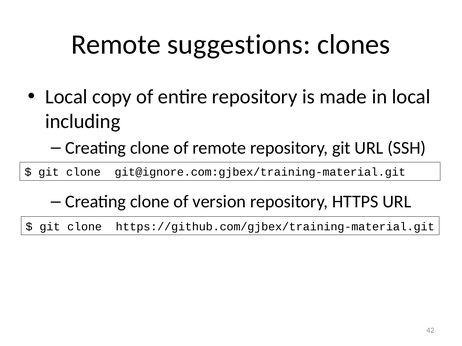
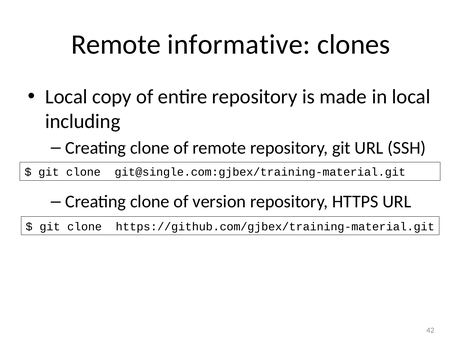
suggestions: suggestions -> informative
git@ignore.com:gjbex/training-material.git: git@ignore.com:gjbex/training-material.git -> git@single.com:gjbex/training-material.git
